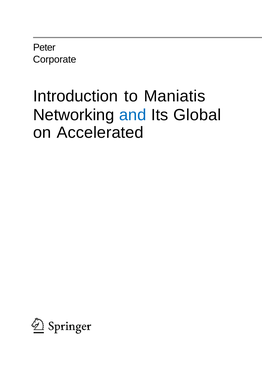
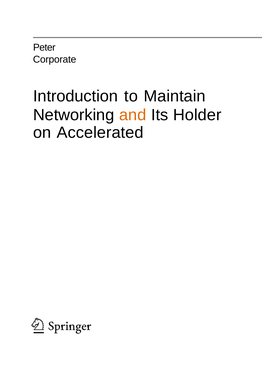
Maniatis: Maniatis -> Maintain
and colour: blue -> orange
Global: Global -> Holder
